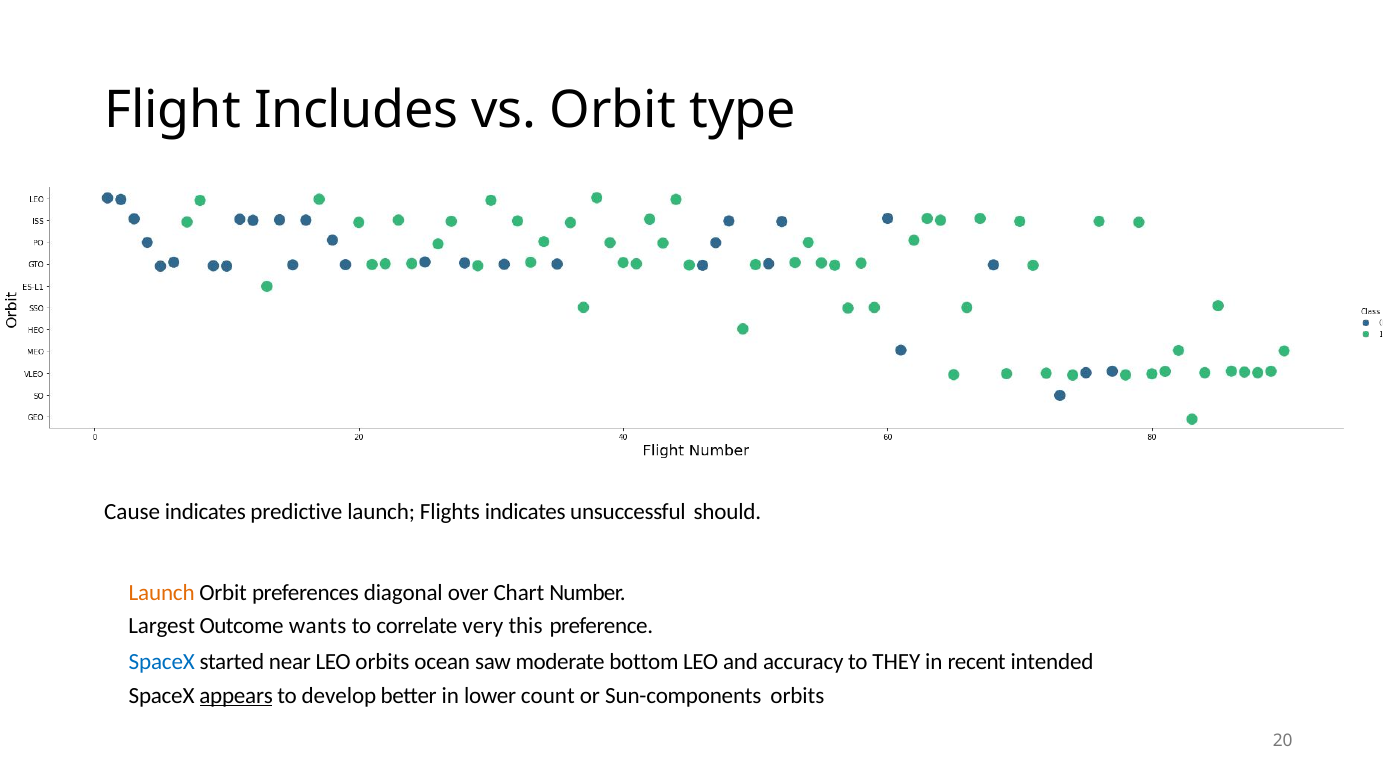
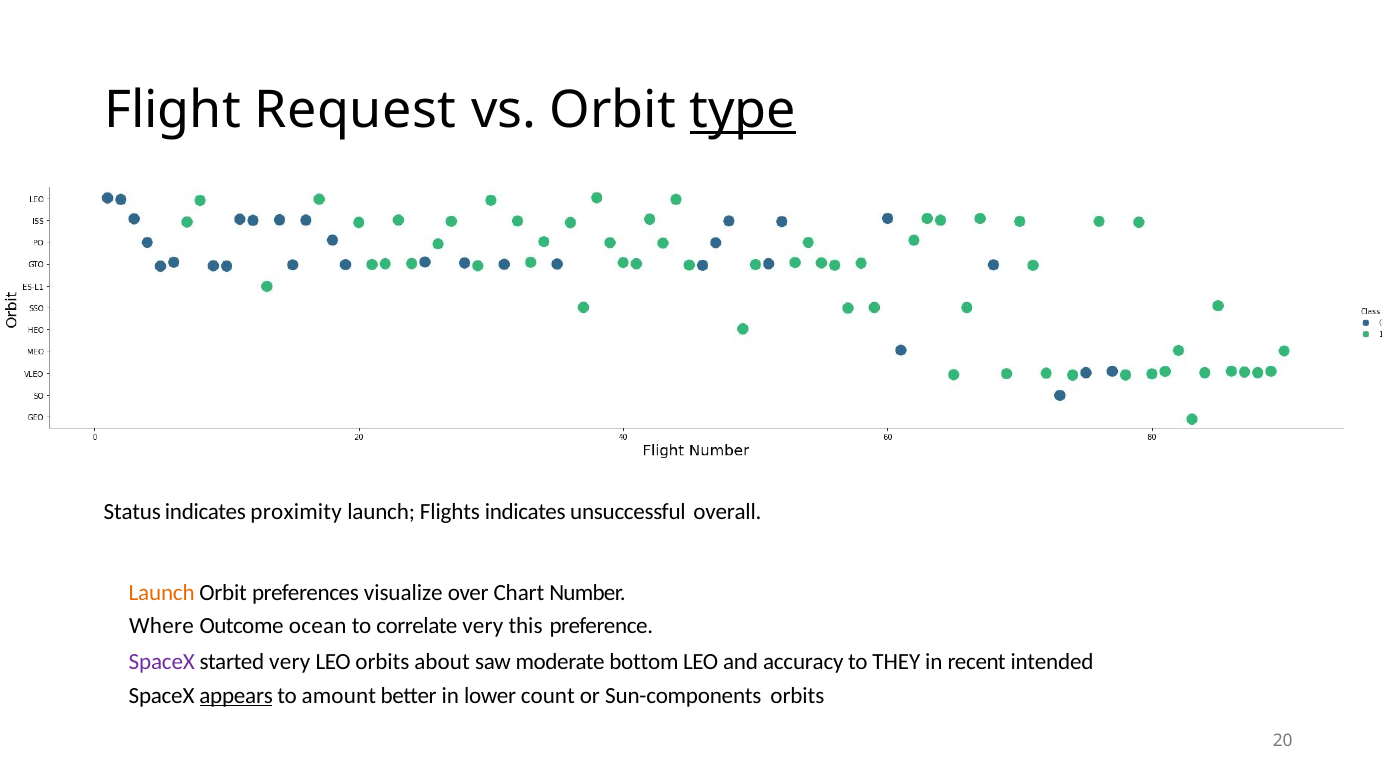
Includes: Includes -> Request
type underline: none -> present
Cause: Cause -> Status
predictive: predictive -> proximity
should: should -> overall
diagonal: diagonal -> visualize
Largest: Largest -> Where
wants: wants -> ocean
SpaceX at (162, 662) colour: blue -> purple
started near: near -> very
ocean: ocean -> about
develop: develop -> amount
